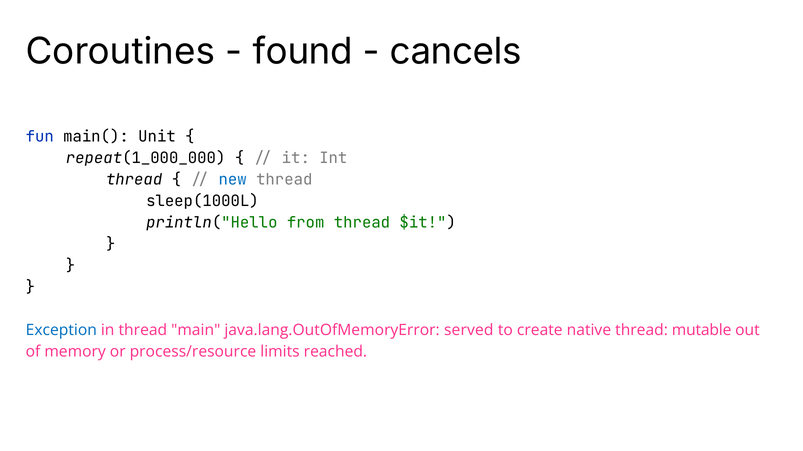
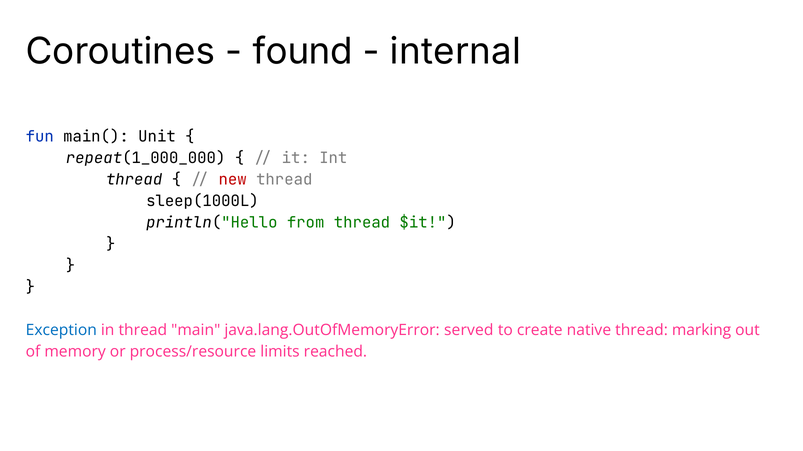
cancels: cancels -> internal
new colour: blue -> red
mutable: mutable -> marking
